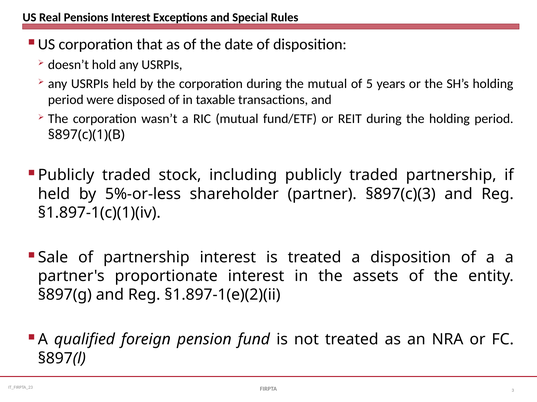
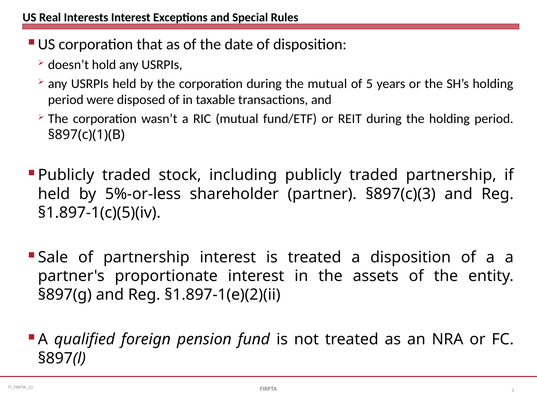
Pensions: Pensions -> Interests
§1.897-1(c)(1)(iv: §1.897-1(c)(1)(iv -> §1.897-1(c)(5)(iv
